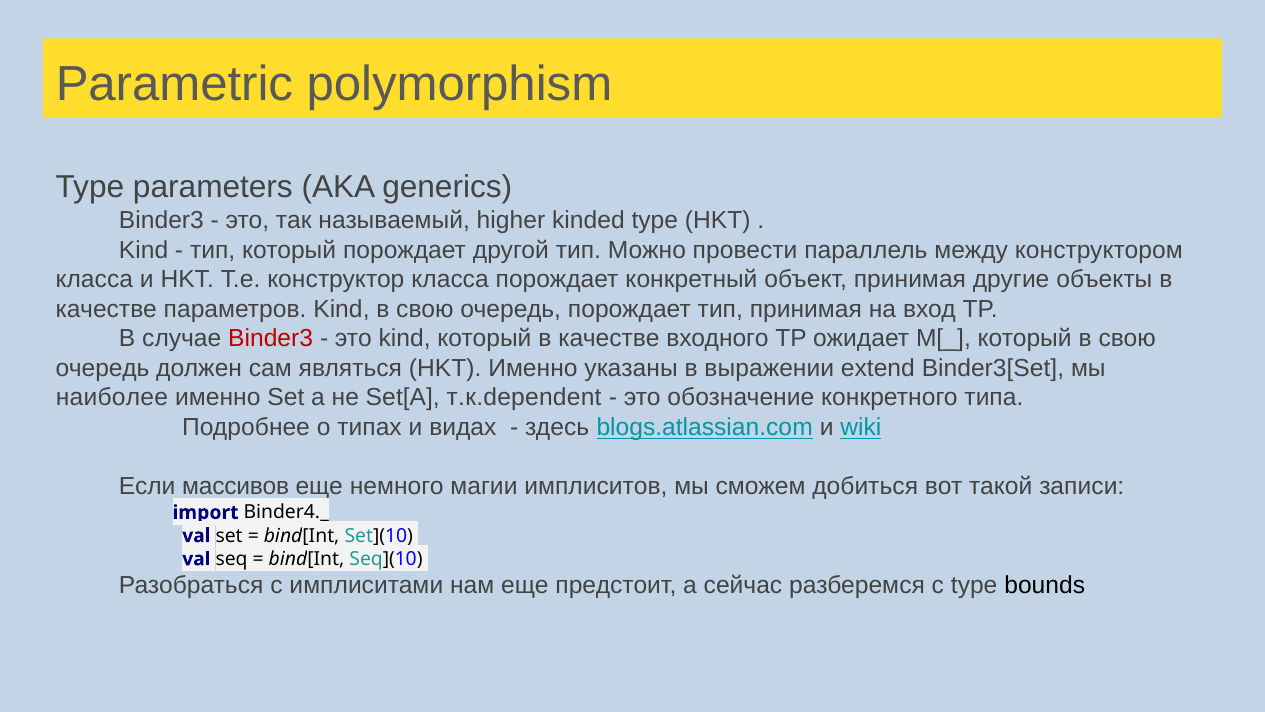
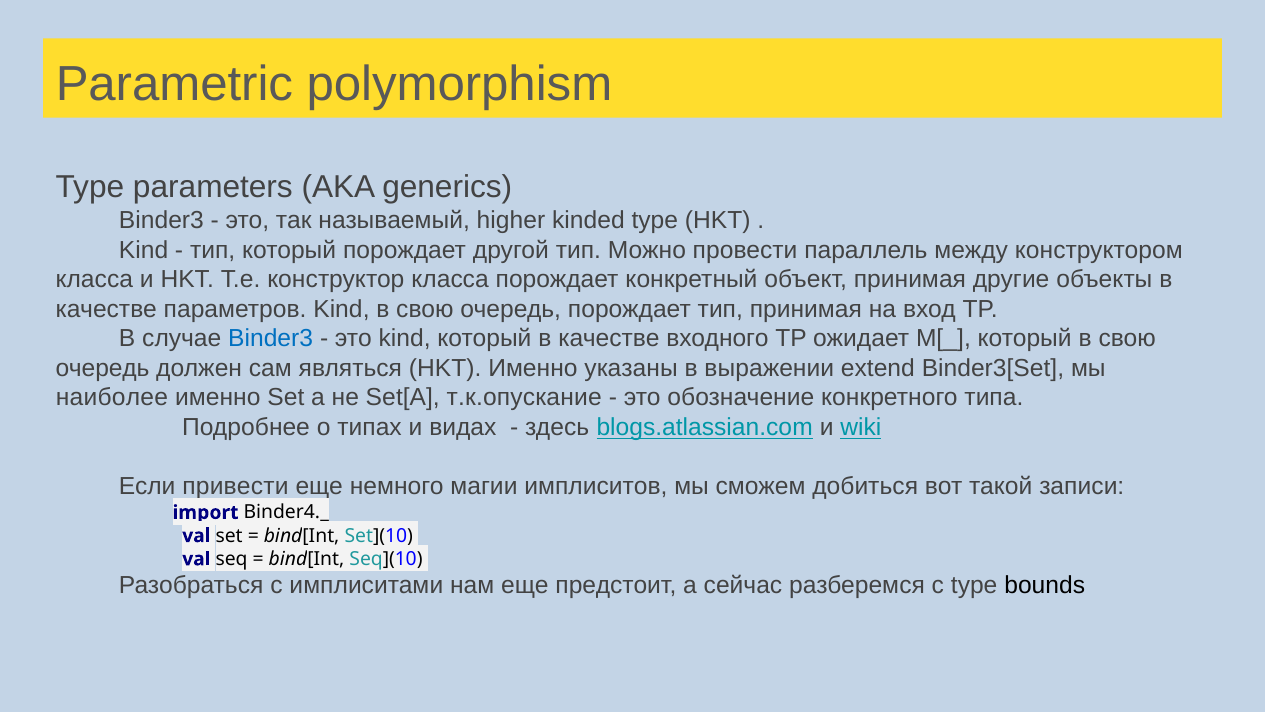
Binder3 at (271, 339) colour: red -> blue
т.к.dependent: т.к.dependent -> т.к.опускание
массивов: массивов -> привести
